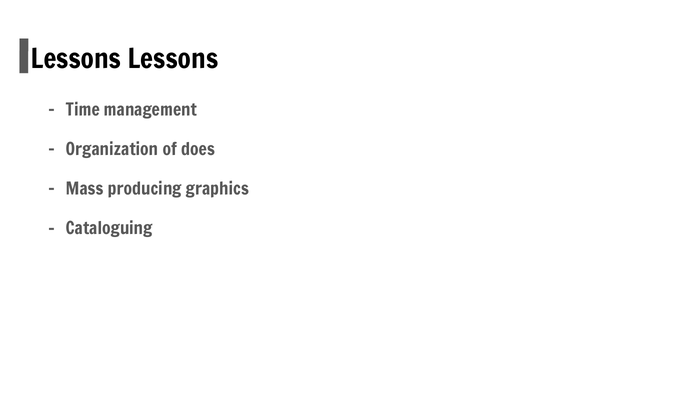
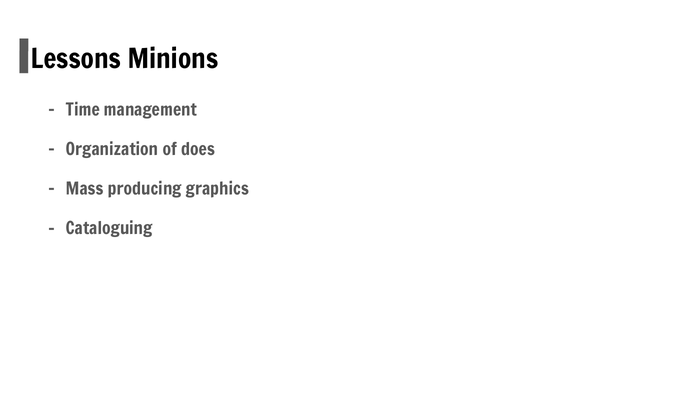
Lessons Lessons: Lessons -> Minions
